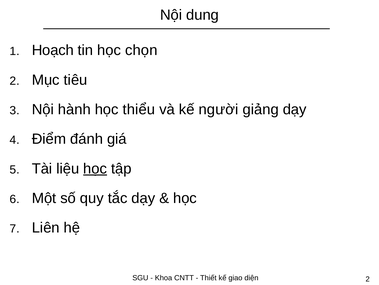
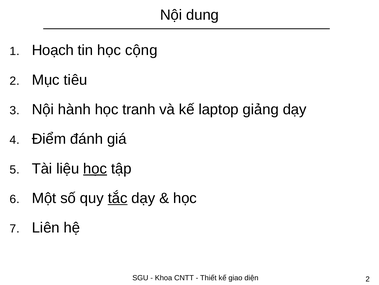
chọn: chọn -> cộng
thiểu: thiểu -> tranh
người: người -> laptop
tắc underline: none -> present
